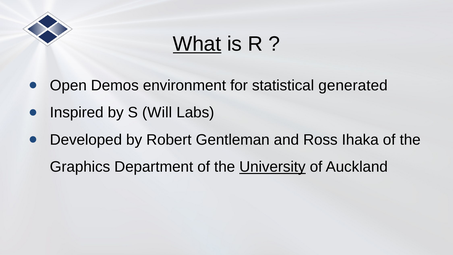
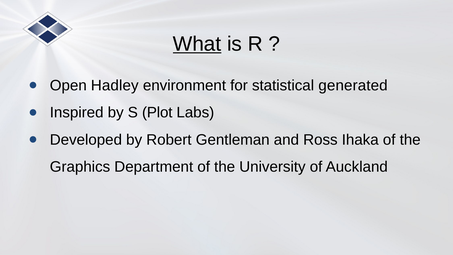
Demos: Demos -> Hadley
Will: Will -> Plot
University underline: present -> none
